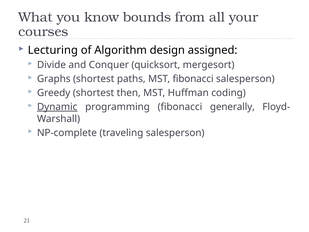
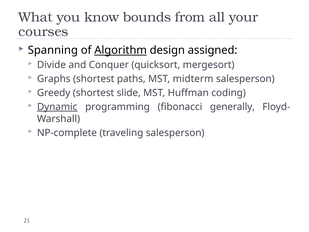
Lecturing: Lecturing -> Spanning
Algorithm underline: none -> present
MST fibonacci: fibonacci -> midterm
then: then -> slide
